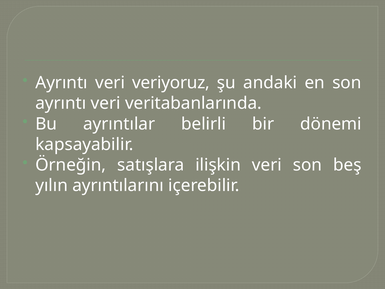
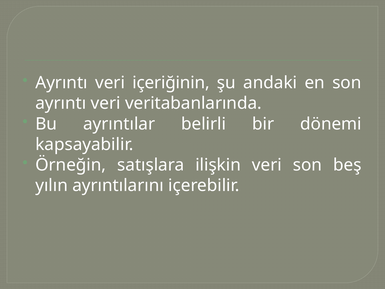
veriyoruz: veriyoruz -> içeriğinin
